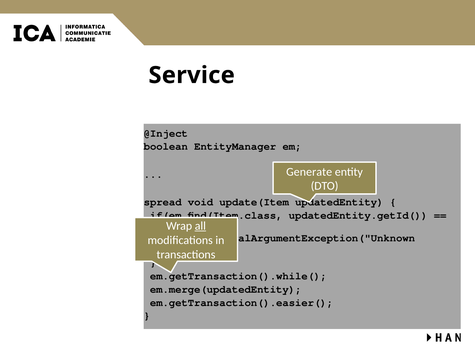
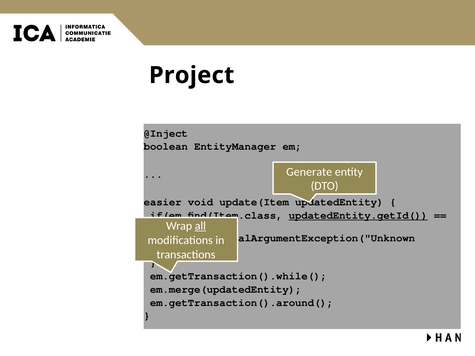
Service: Service -> Project
spread: spread -> easier
updatedEntity.getId( underline: none -> present
em.getTransaction().easier(: em.getTransaction().easier( -> em.getTransaction().around(
